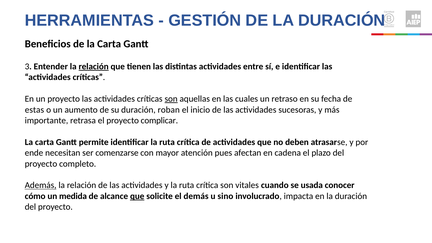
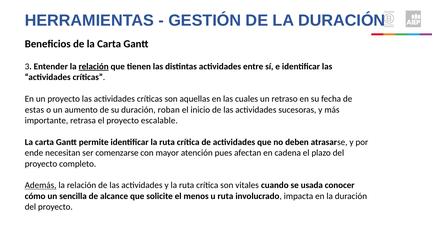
son at (171, 99) underline: present -> none
complicar: complicar -> escalable
medida: medida -> sencilla
que at (137, 196) underline: present -> none
demás: demás -> menos
u sino: sino -> ruta
